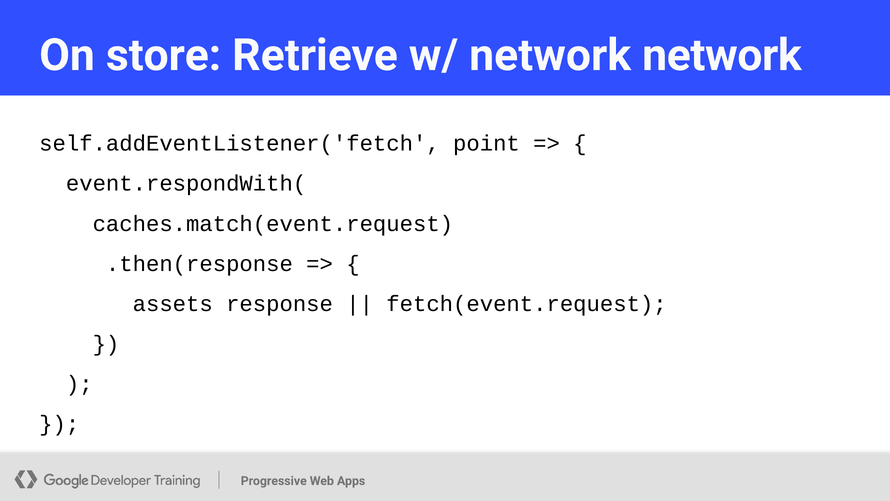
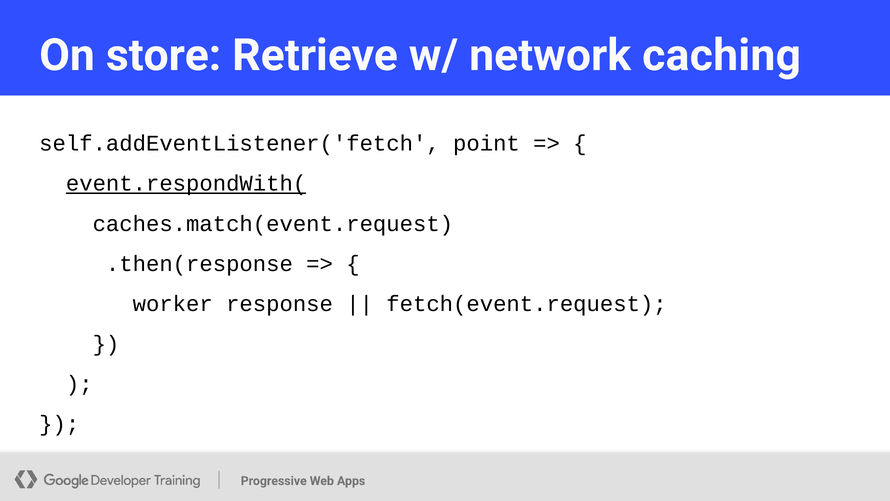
network network: network -> caching
event.respondWith( underline: none -> present
assets: assets -> worker
